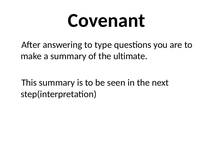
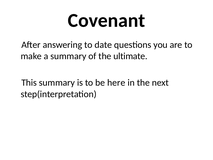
type: type -> date
seen: seen -> here
